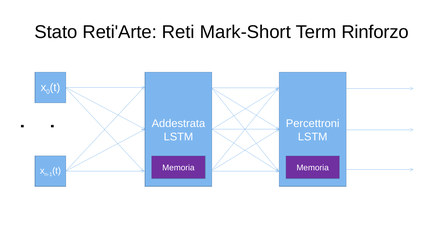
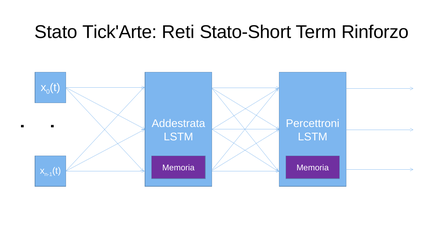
Reti'Arte: Reti'Arte -> Tick'Arte
Mark-Short: Mark-Short -> Stato-Short
